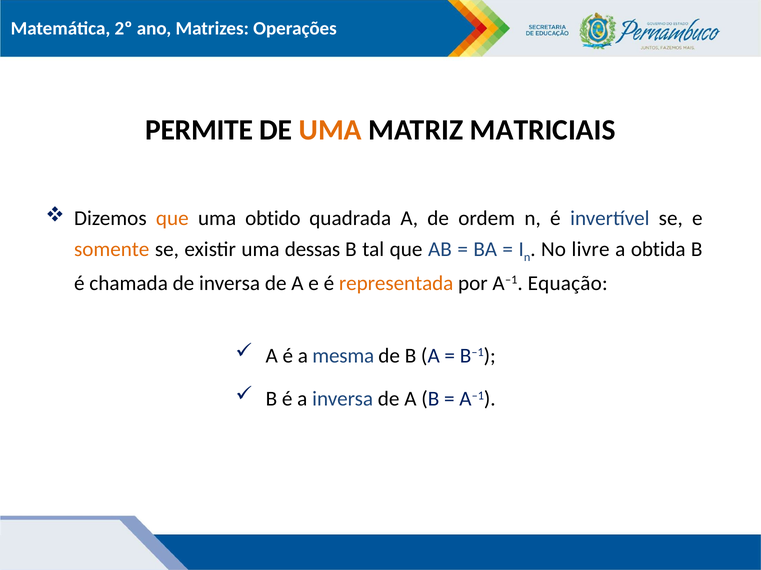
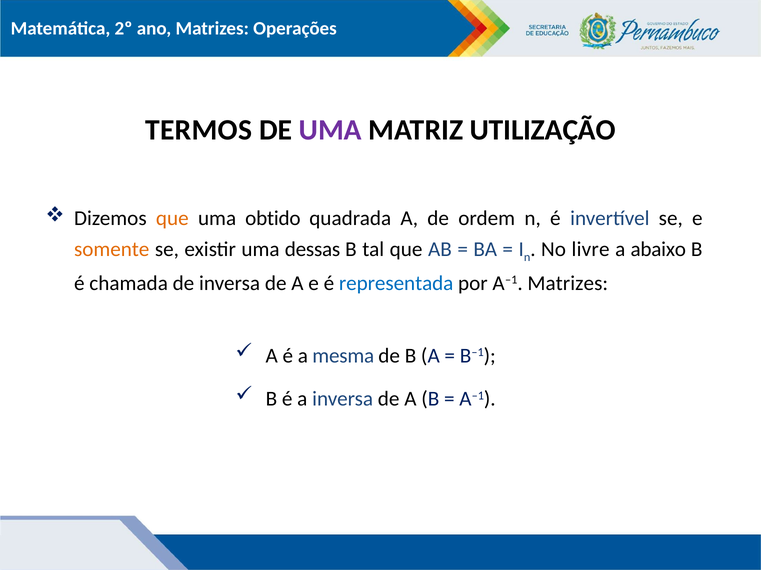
PERMITE: PERMITE -> TERMOS
UMA at (330, 130) colour: orange -> purple
MATRICIAIS: MATRICIAIS -> UTILIZAÇÃO
obtida: obtida -> abaixo
representada colour: orange -> blue
A–1 Equação: Equação -> Matrizes
